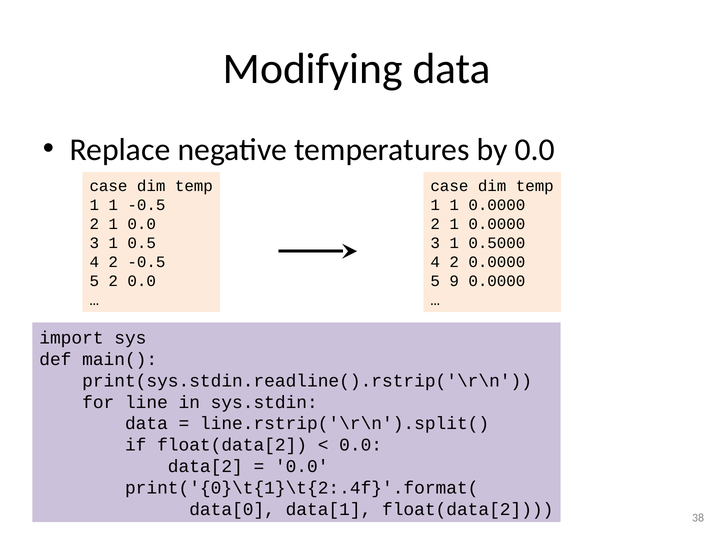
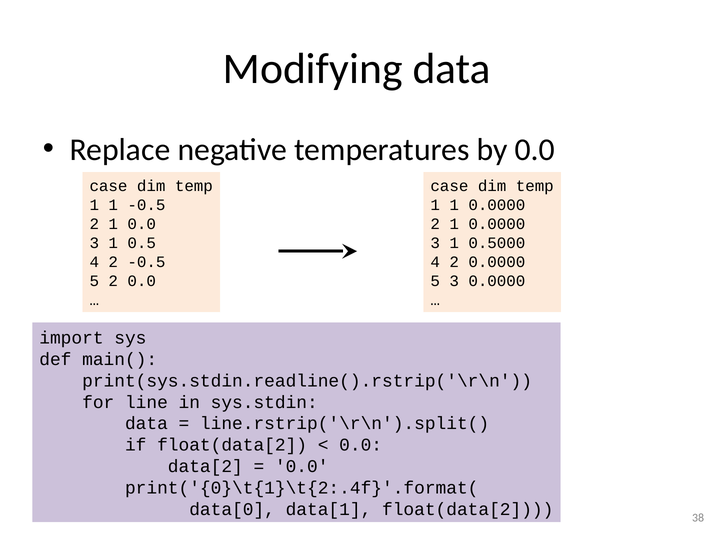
5 9: 9 -> 3
